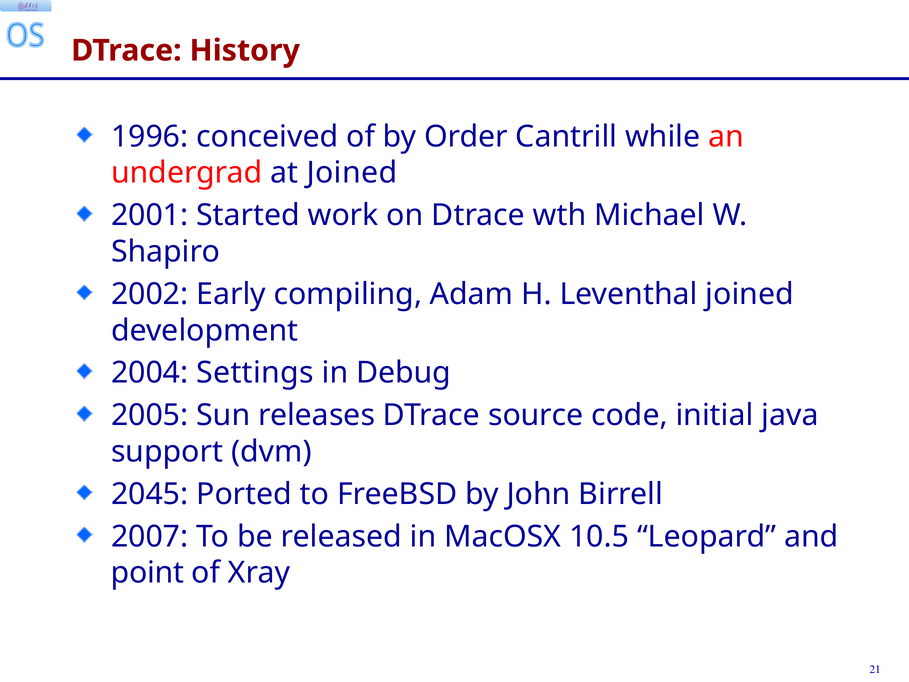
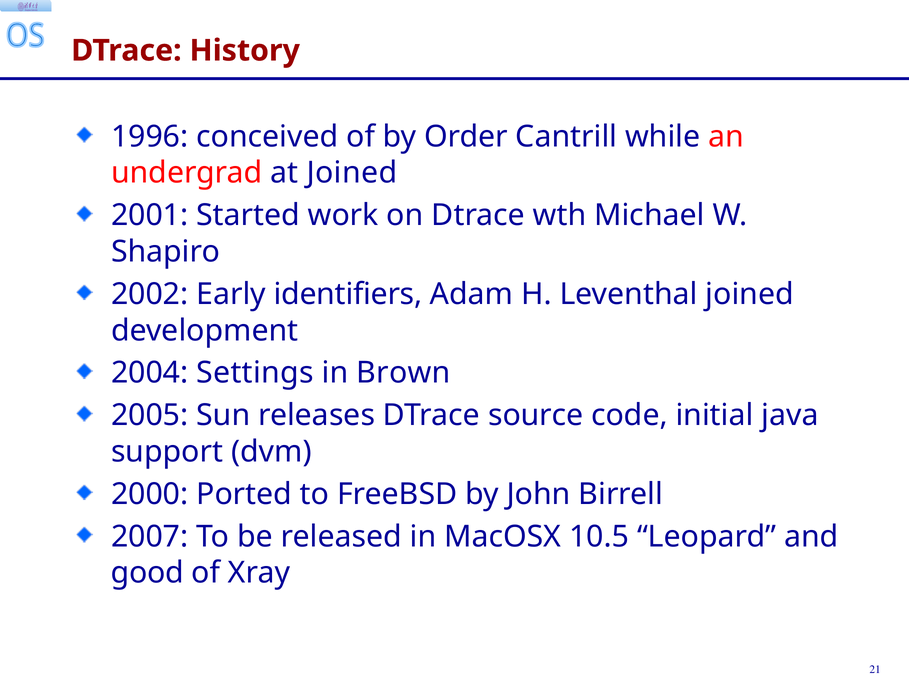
compiling: compiling -> identifiers
Debug: Debug -> Brown
2045: 2045 -> 2000
point: point -> good
